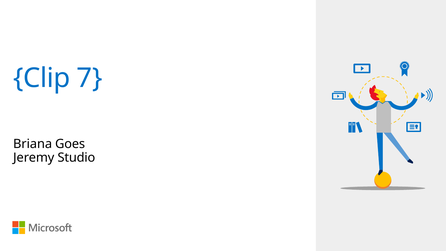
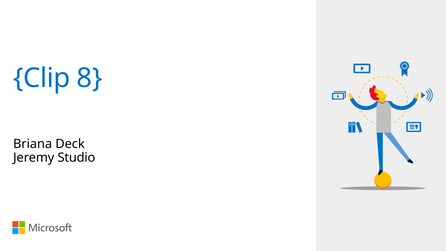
7: 7 -> 8
Goes: Goes -> Deck
